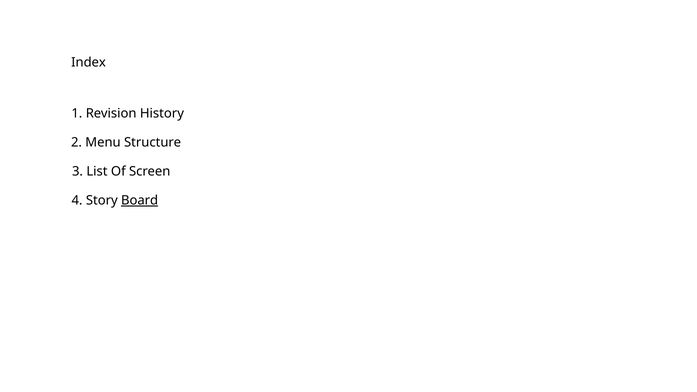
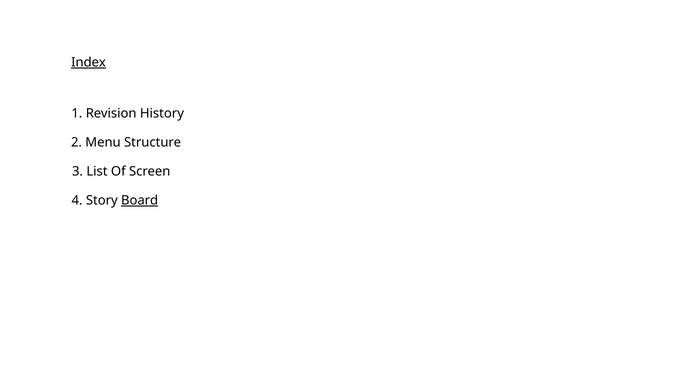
Index underline: none -> present
